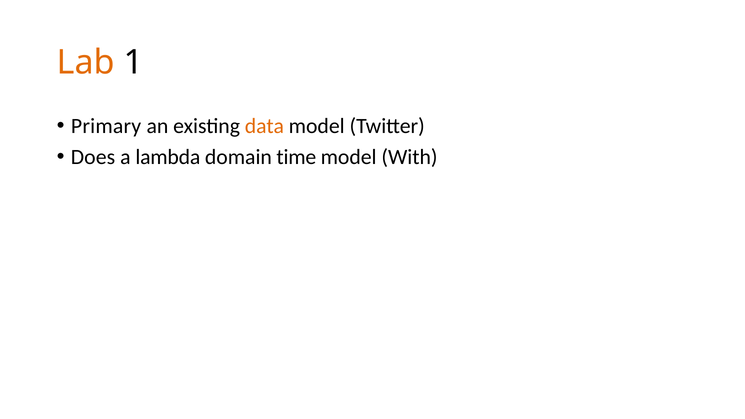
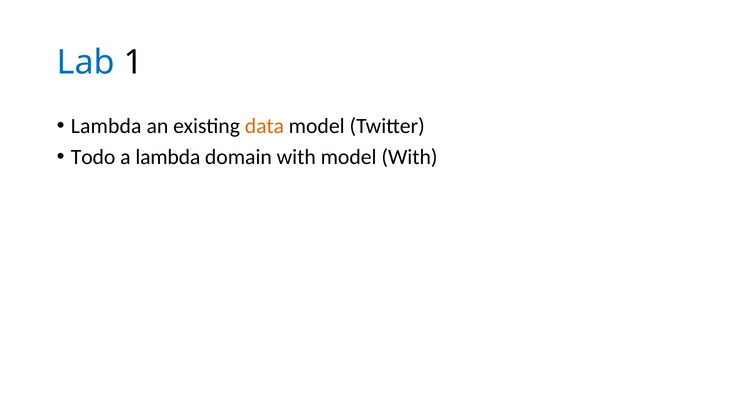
Lab colour: orange -> blue
Primary at (106, 126): Primary -> Lambda
Does: Does -> Todo
domain time: time -> with
